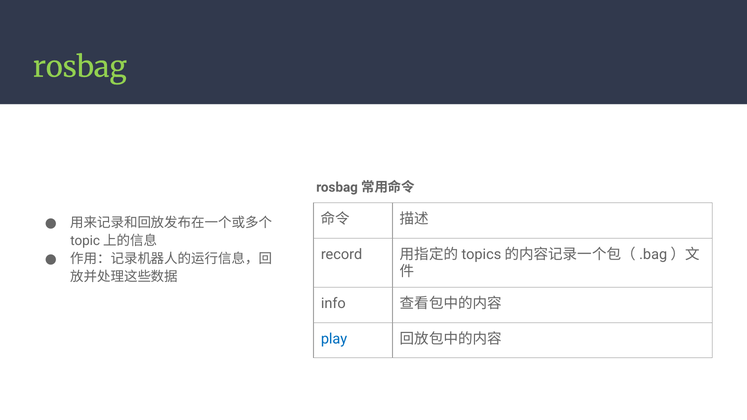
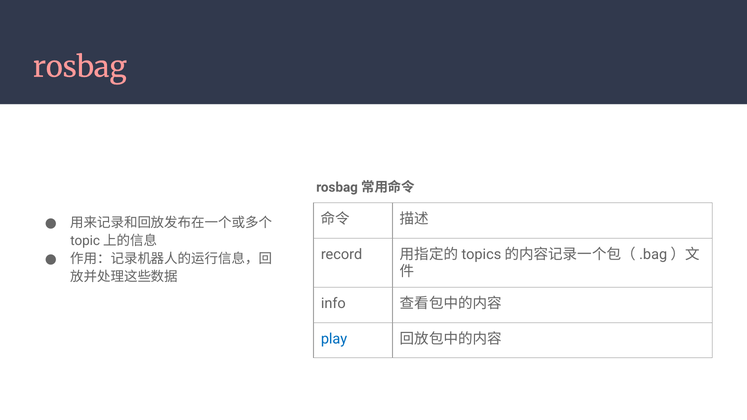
rosbag colour: light green -> pink
